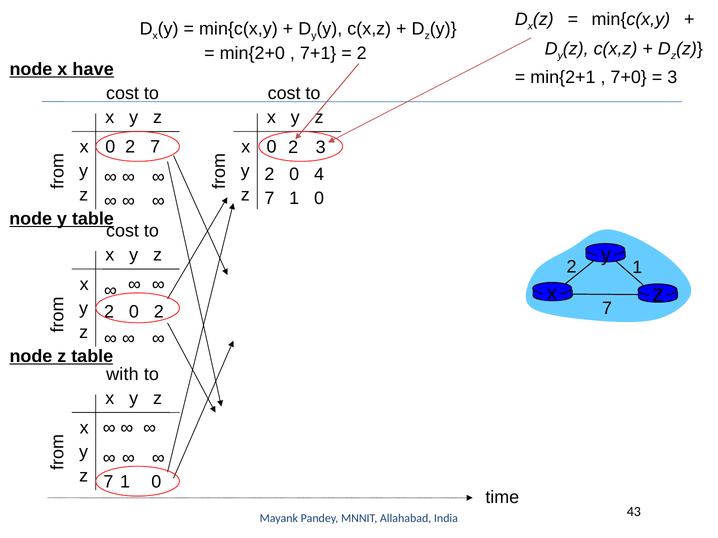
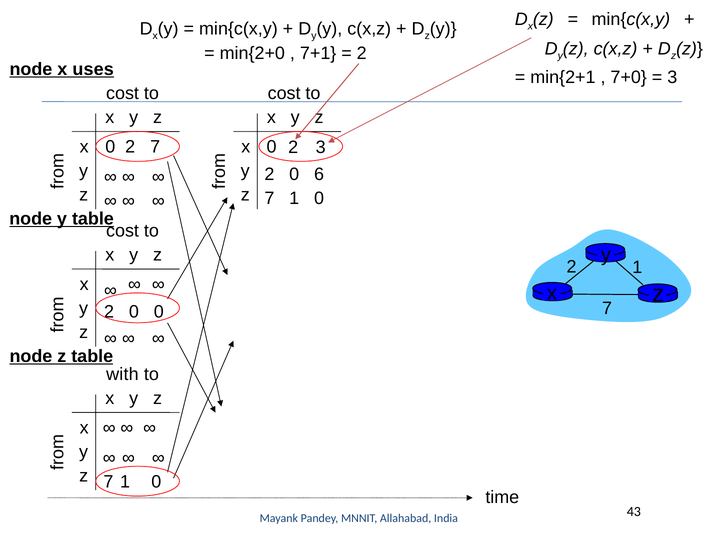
have: have -> uses
4: 4 -> 6
2 0 2: 2 -> 0
